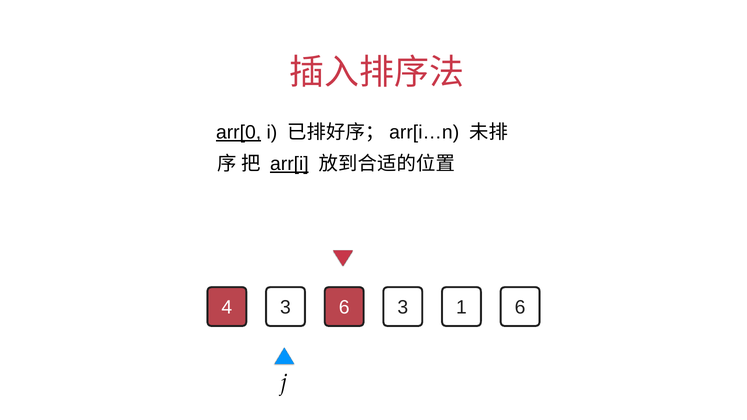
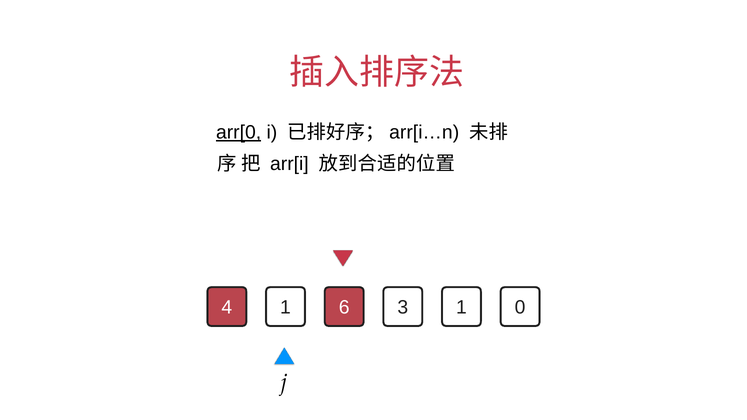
arr[i underline: present -> none
4 3: 3 -> 1
1 6: 6 -> 0
